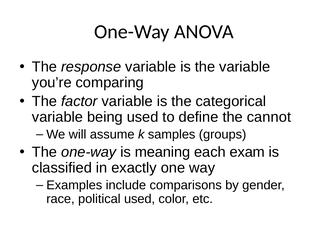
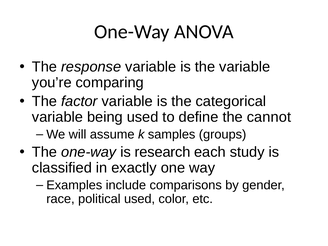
meaning: meaning -> research
exam: exam -> study
